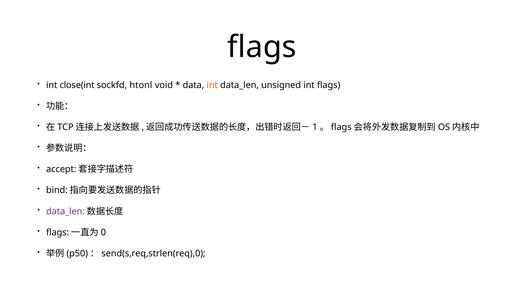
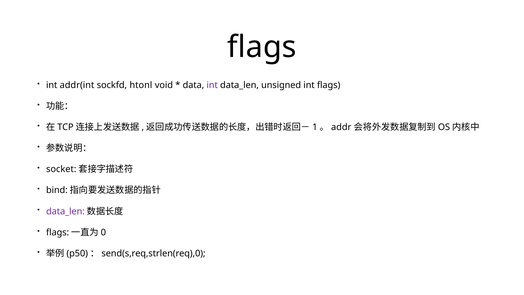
close(int: close(int -> addr(int
int at (212, 85) colour: orange -> purple
flags at (341, 127): flags -> addr
accept: accept -> socket
